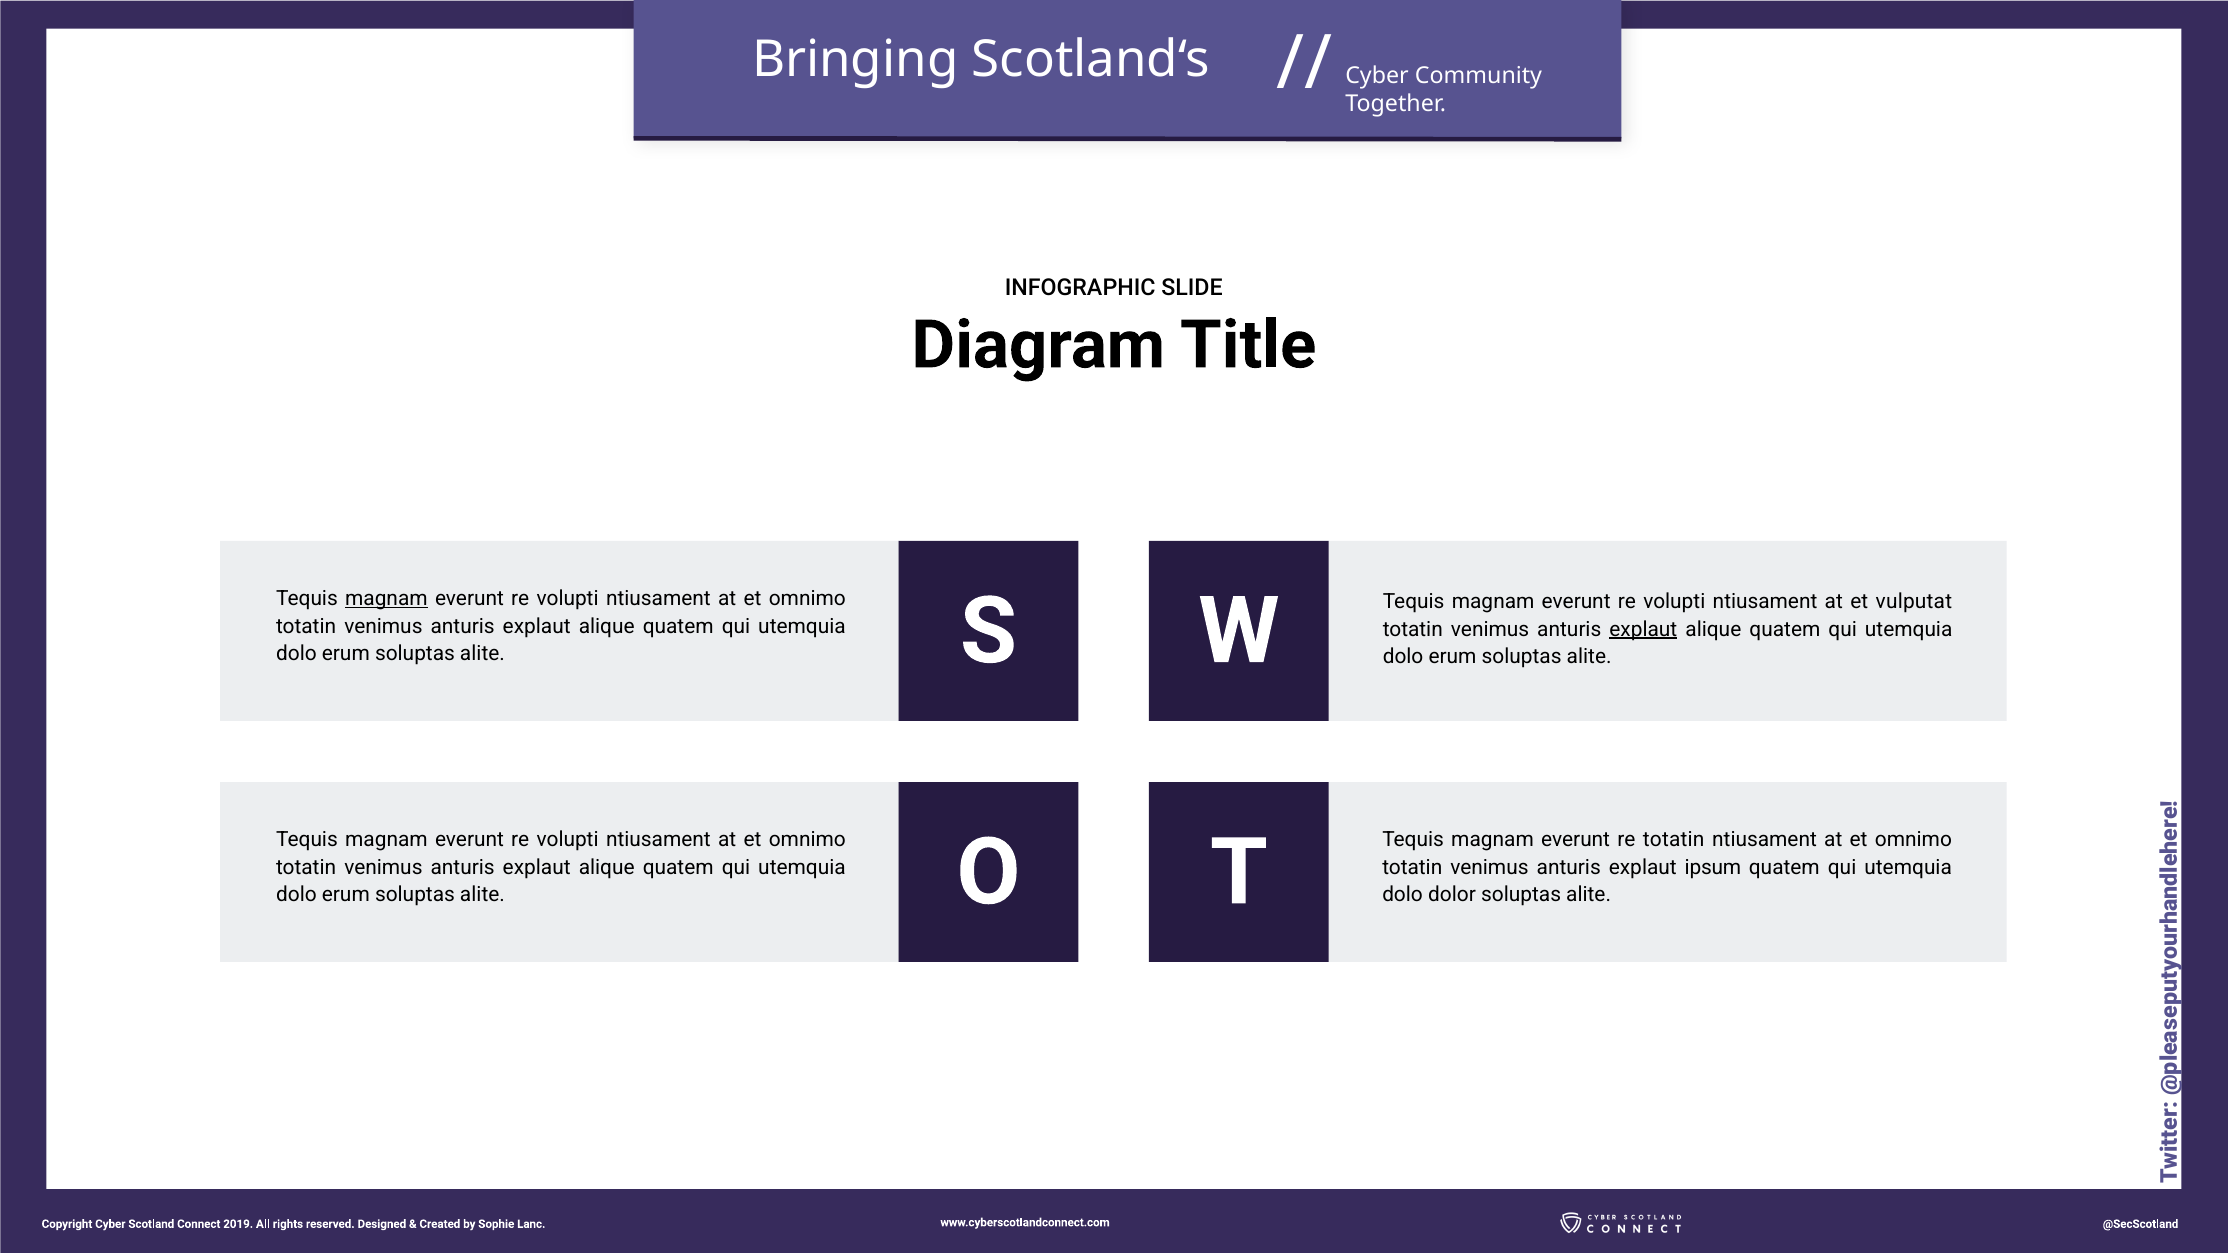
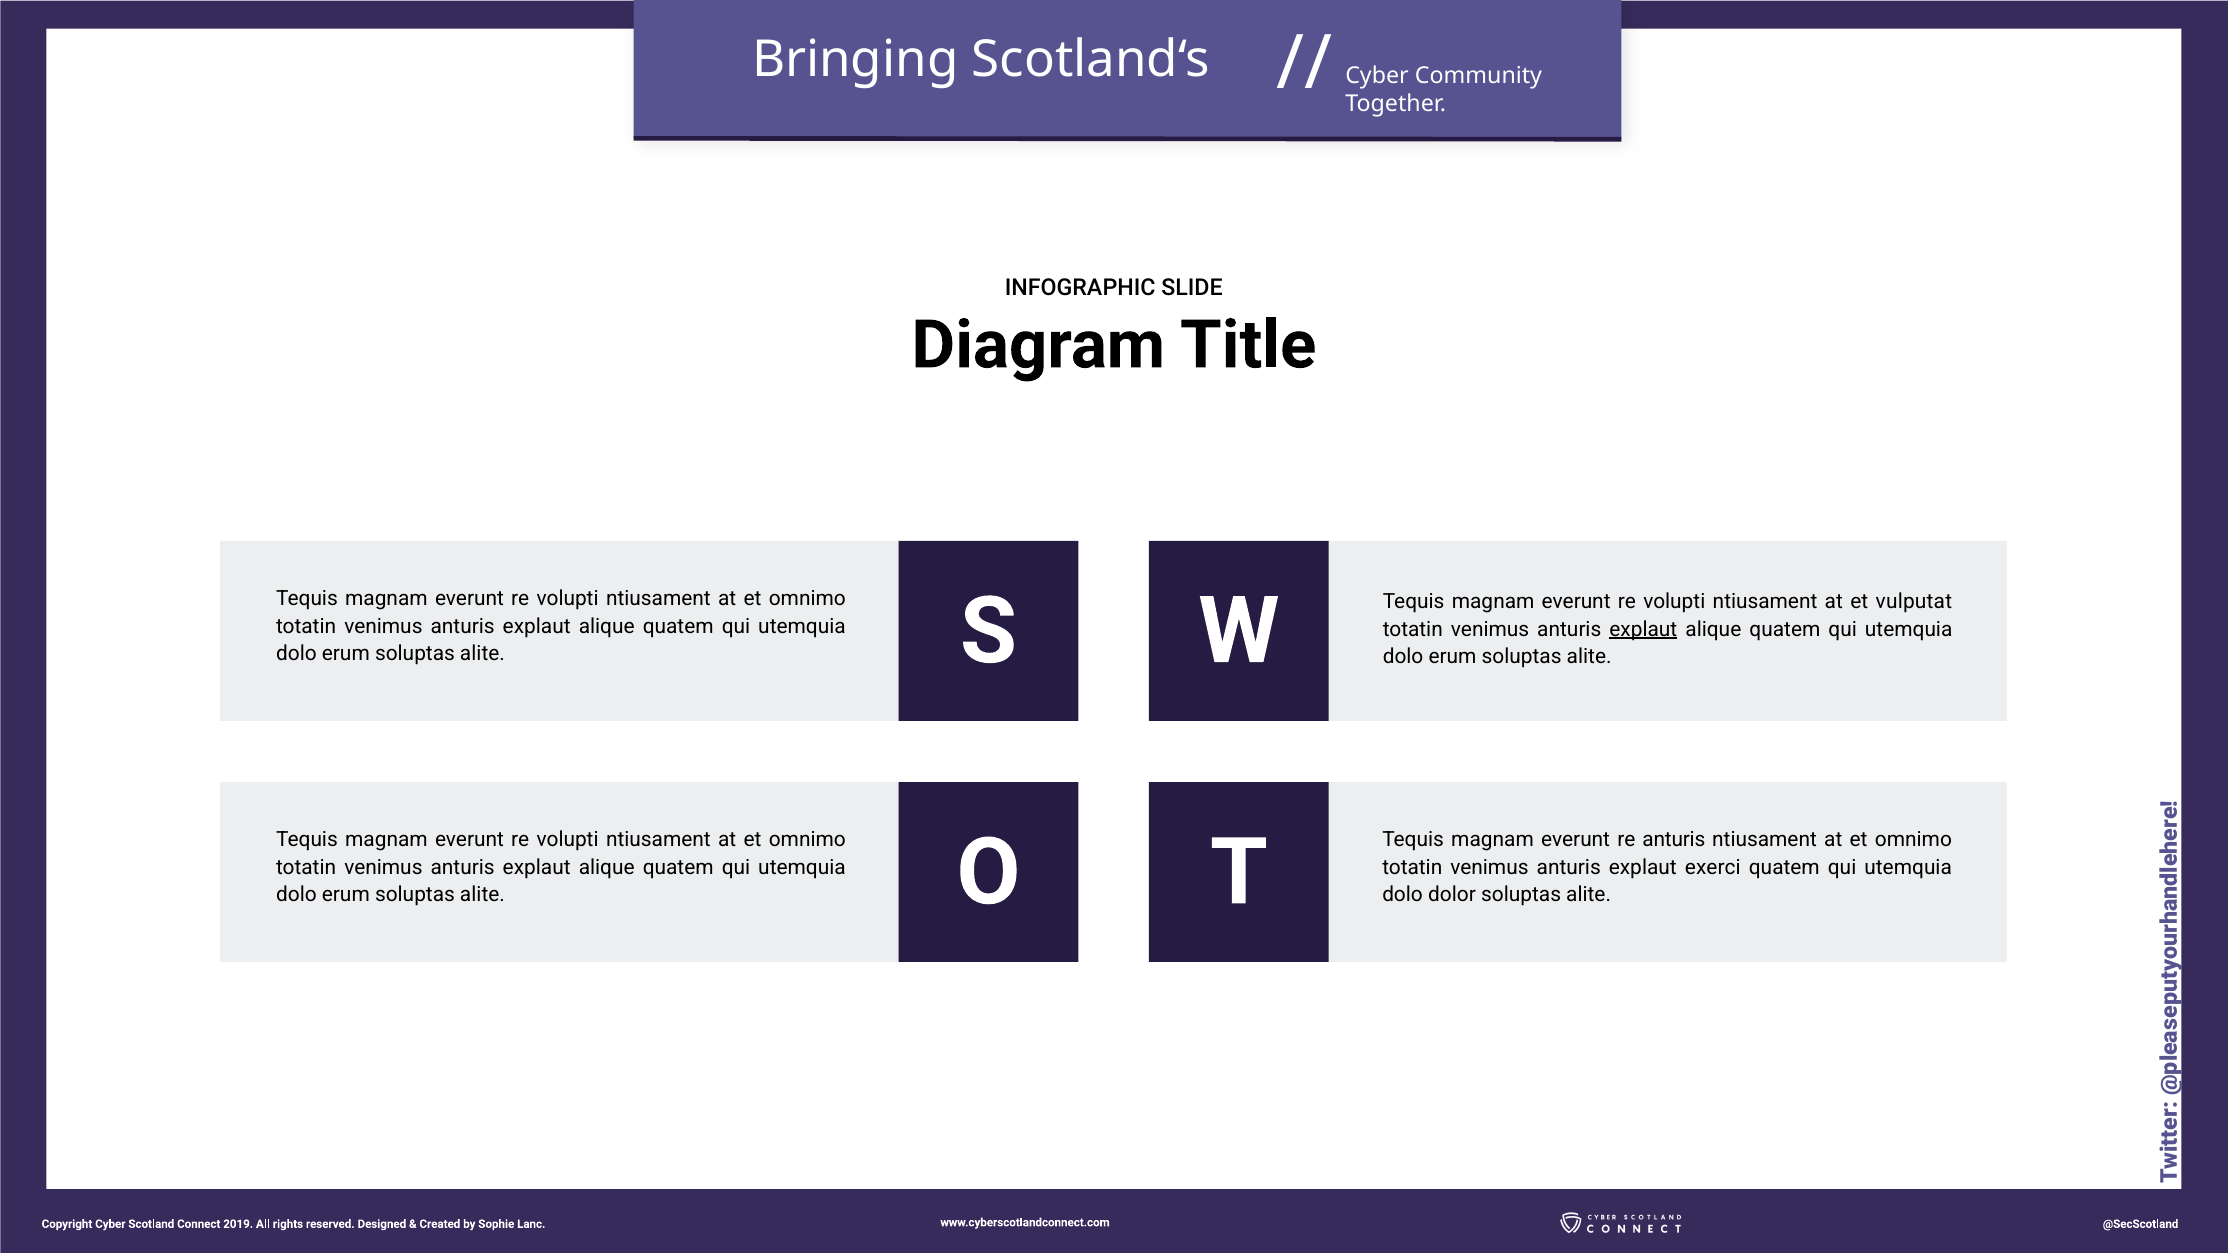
magnam at (386, 599) underline: present -> none
re totatin: totatin -> anturis
ipsum: ipsum -> exerci
